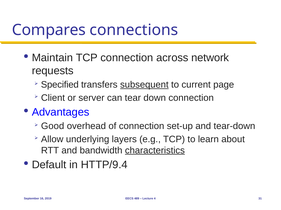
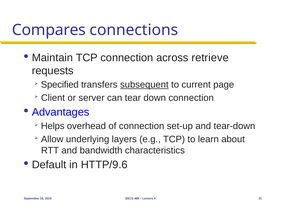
network: network -> retrieve
Good: Good -> Helps
characteristics underline: present -> none
HTTP/9.4: HTTP/9.4 -> HTTP/9.6
